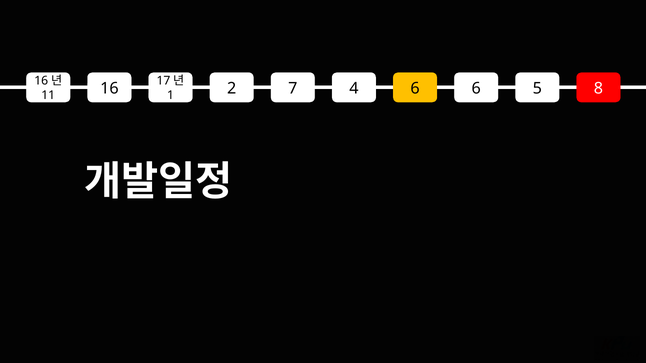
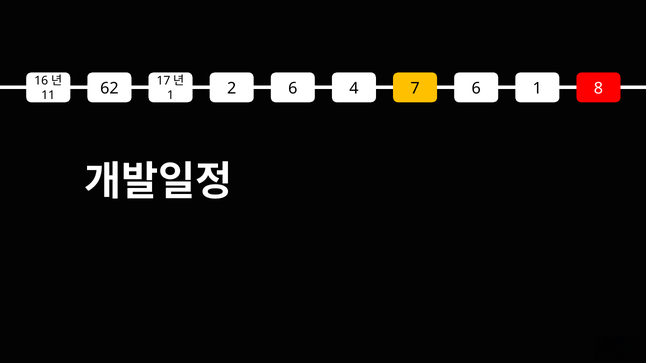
16: 16 -> 62
2 7: 7 -> 6
4 6: 6 -> 7
6 5: 5 -> 1
